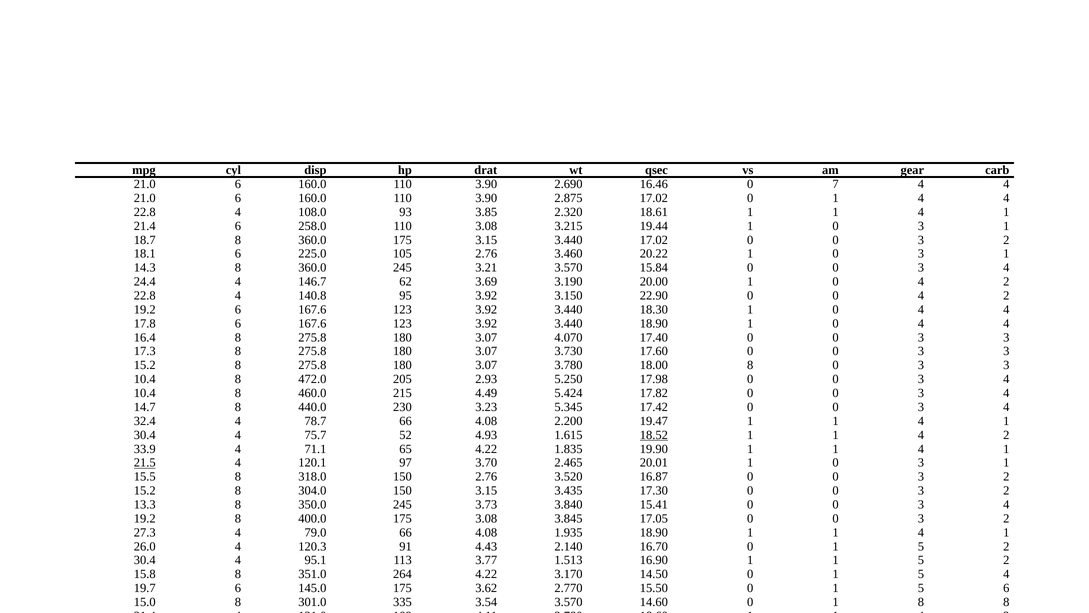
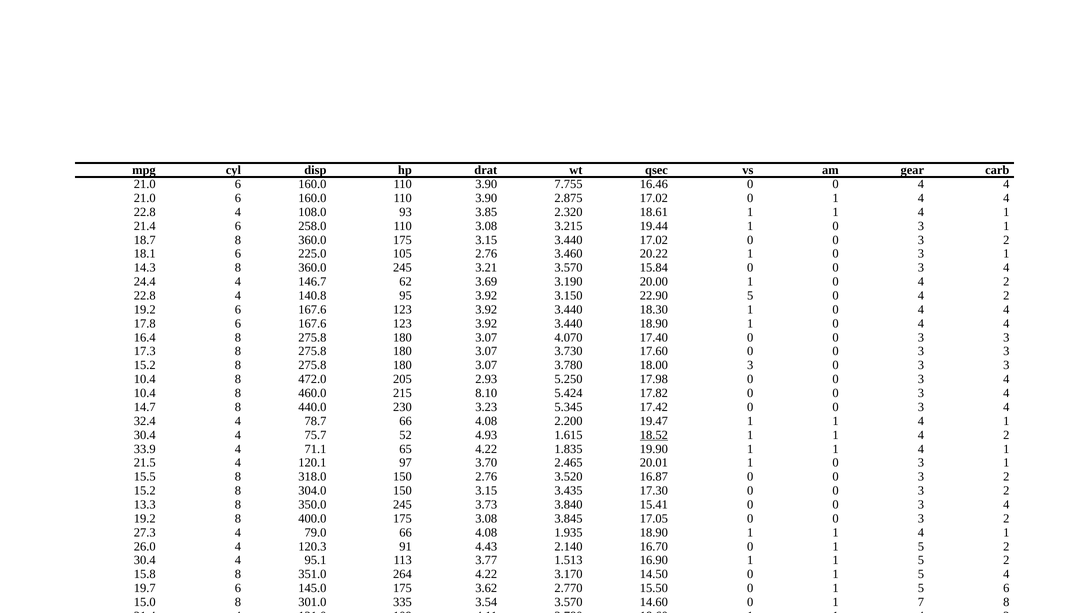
2.690: 2.690 -> 7.755
16.46 0 7: 7 -> 0
22.90 0: 0 -> 5
18.00 8: 8 -> 3
4.49: 4.49 -> 8.10
21.5 underline: present -> none
1 8: 8 -> 7
